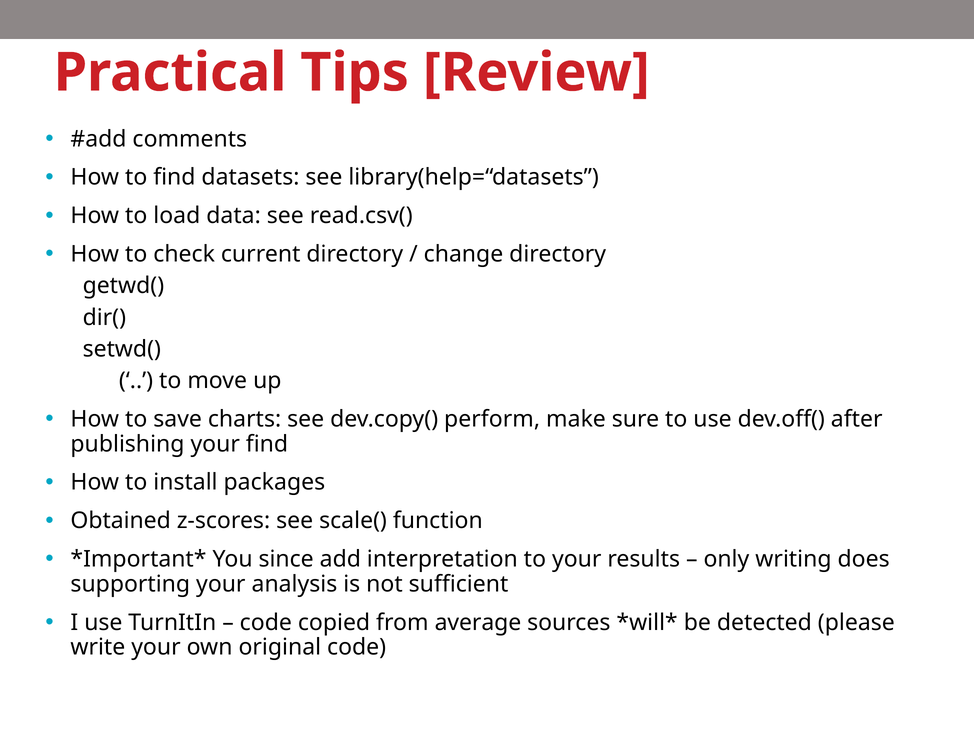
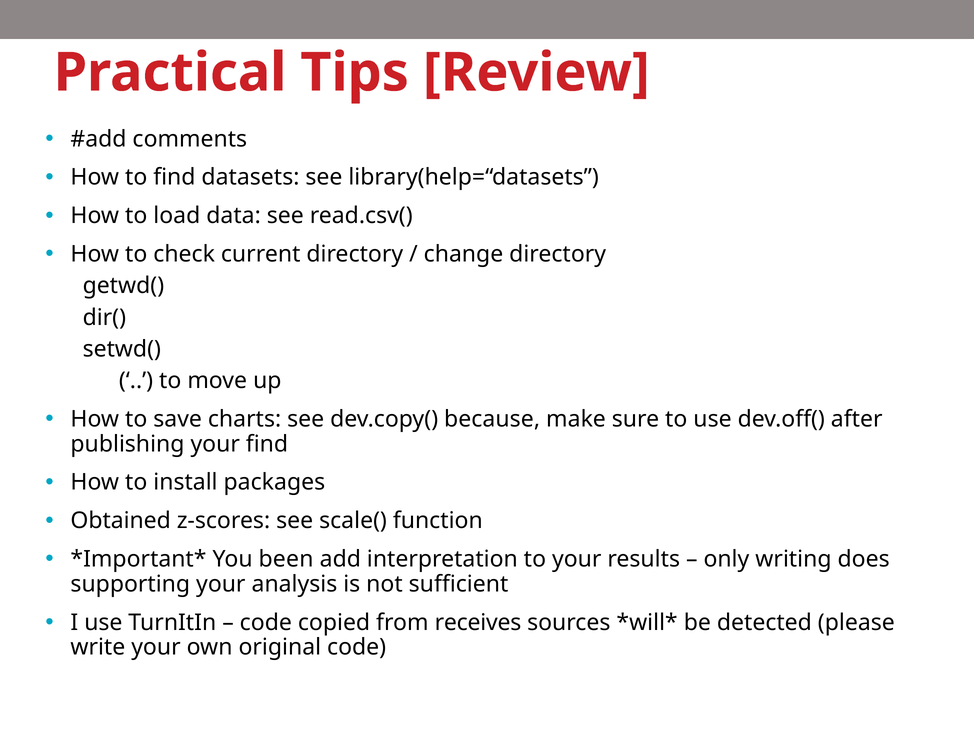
perform: perform -> because
since: since -> been
average: average -> receives
